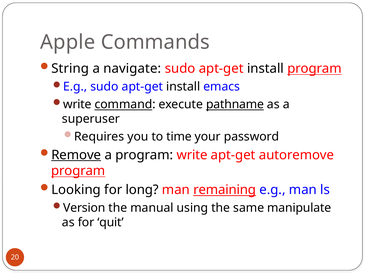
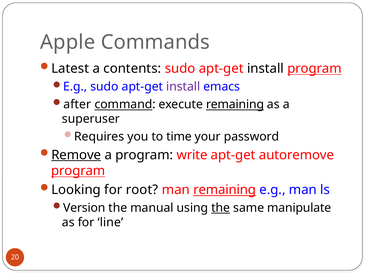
String: String -> Latest
navigate: navigate -> contents
install at (183, 87) colour: black -> purple
write at (77, 104): write -> after
execute pathname: pathname -> remaining
long: long -> root
the at (221, 208) underline: none -> present
quit: quit -> line
